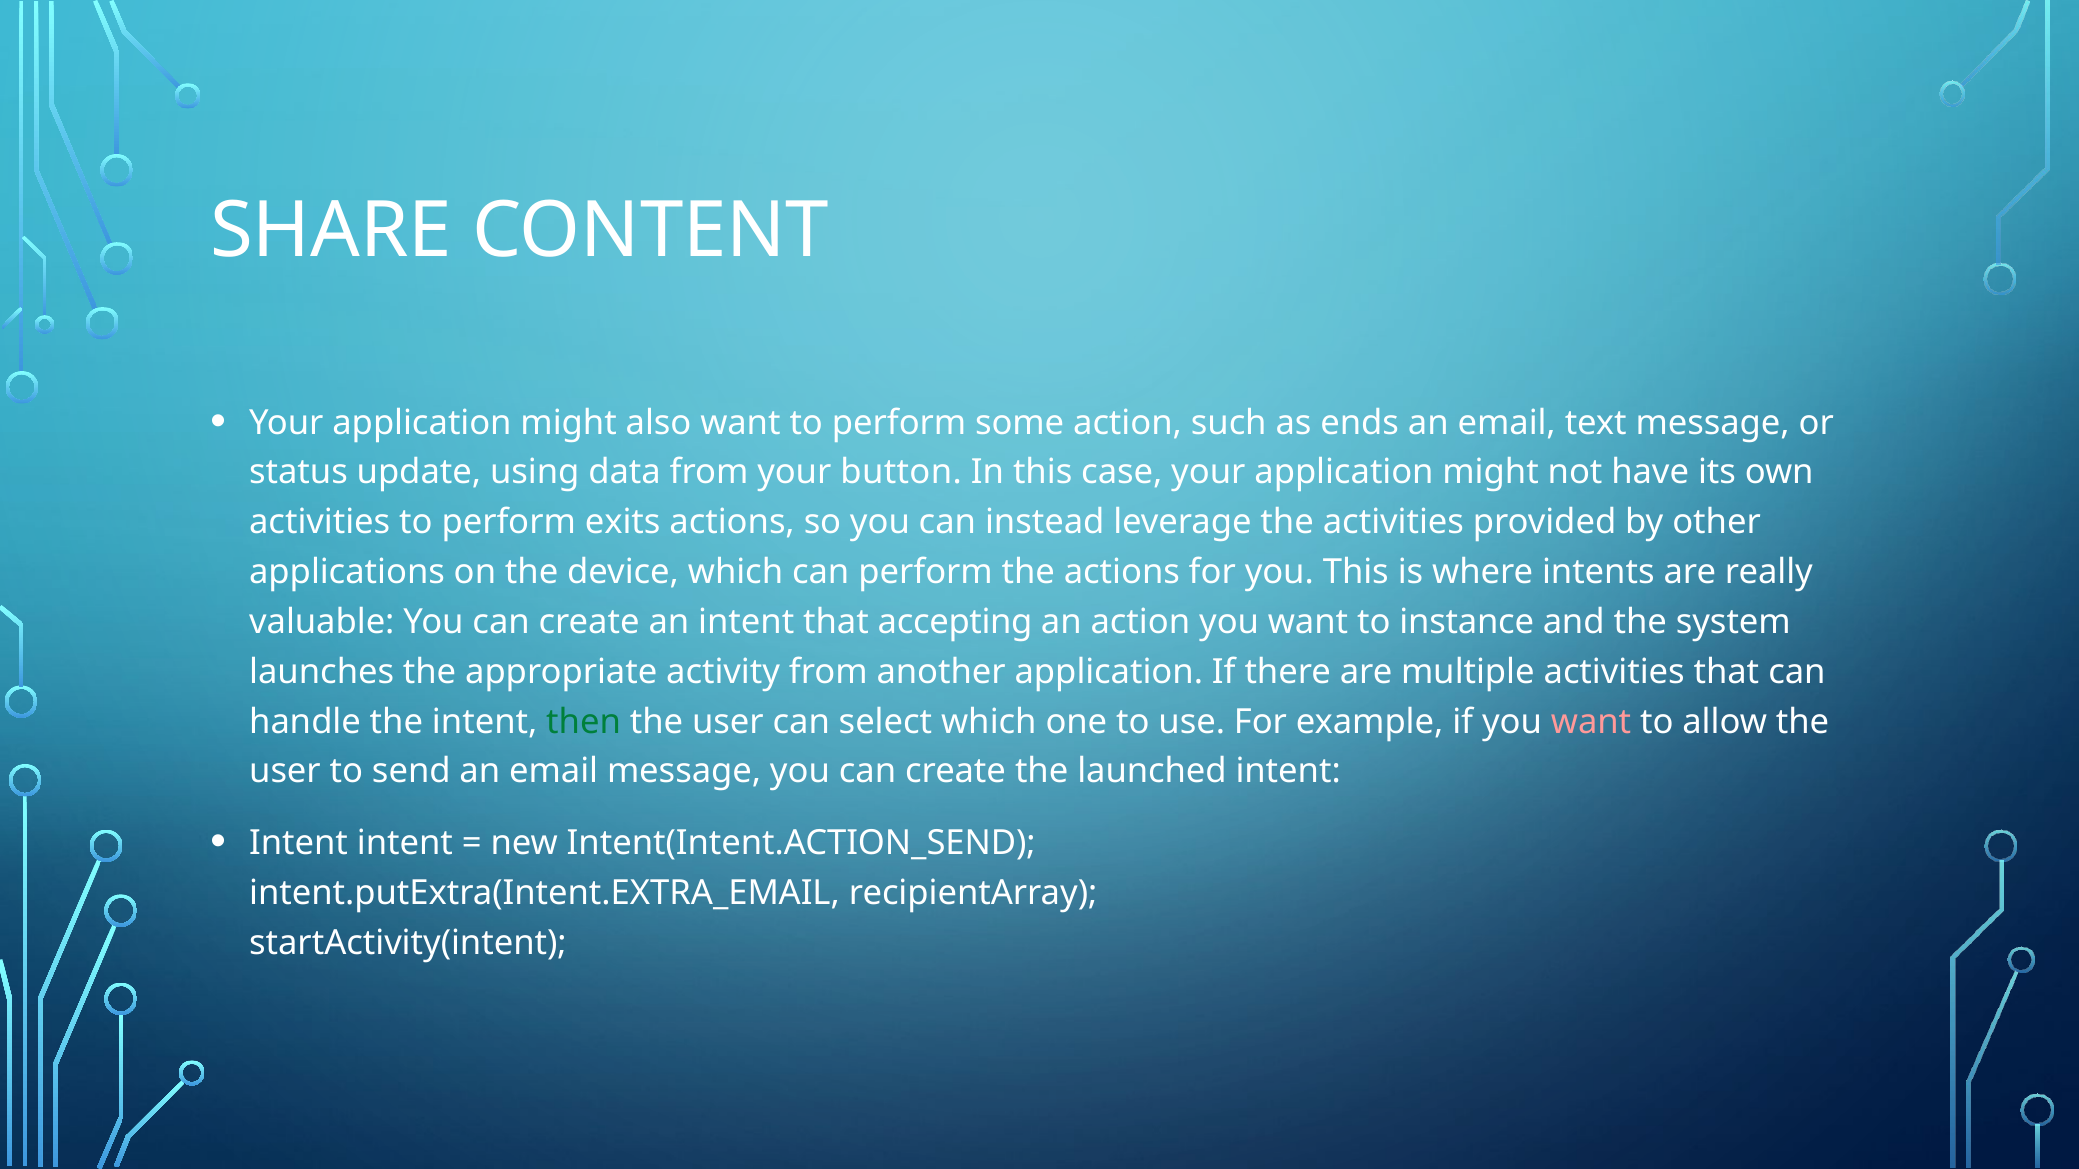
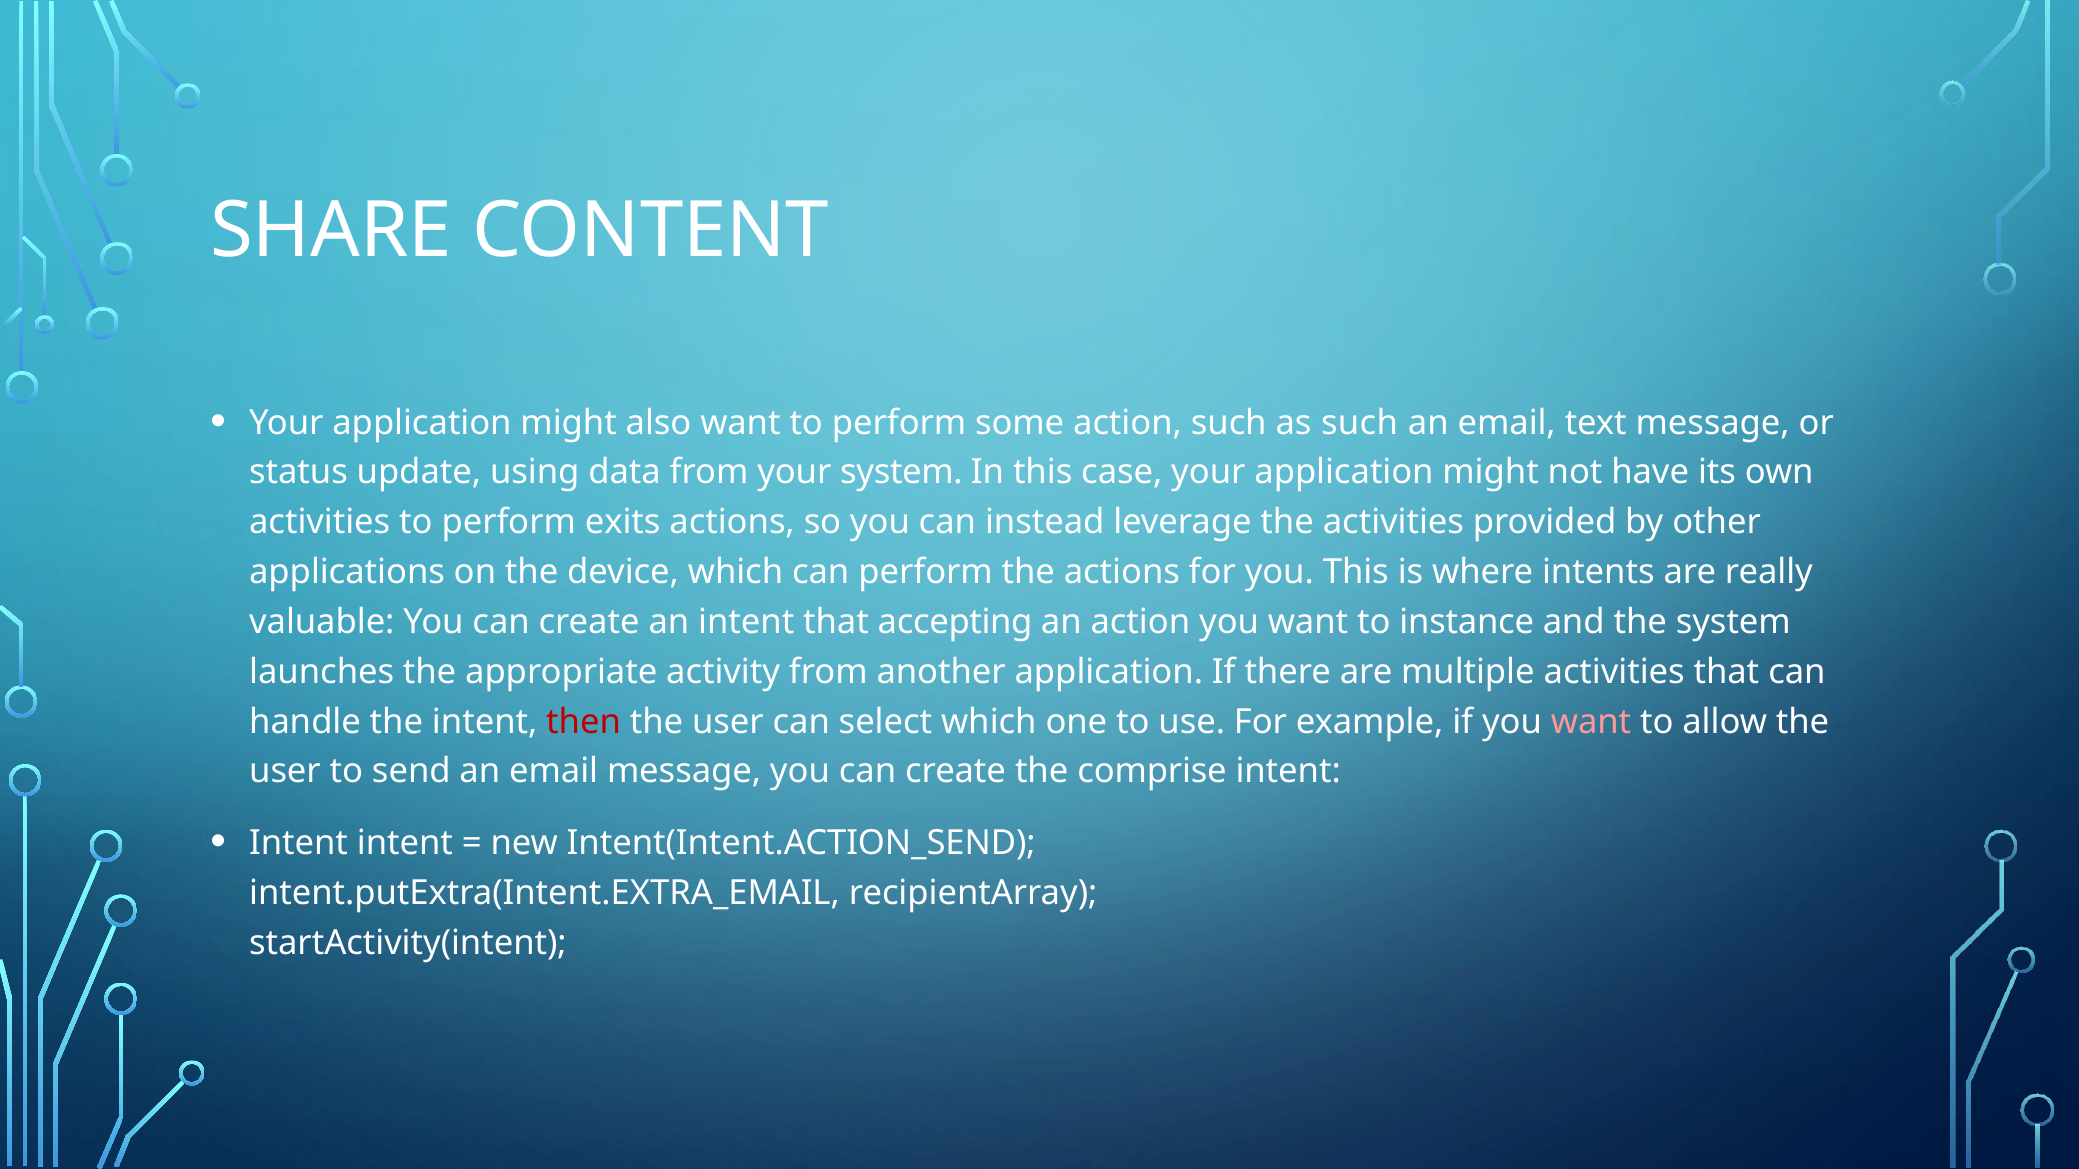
as ends: ends -> such
your button: button -> system
then colour: green -> red
launched: launched -> comprise
